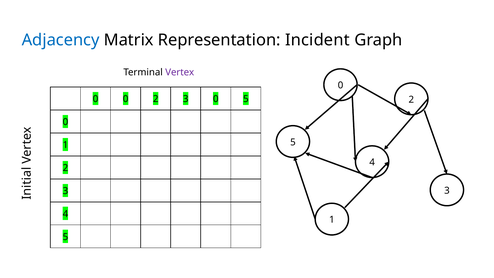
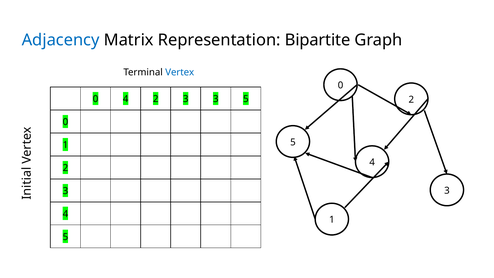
Incident: Incident -> Bipartite
Vertex colour: purple -> blue
0 0: 0 -> 4
3 0: 0 -> 3
